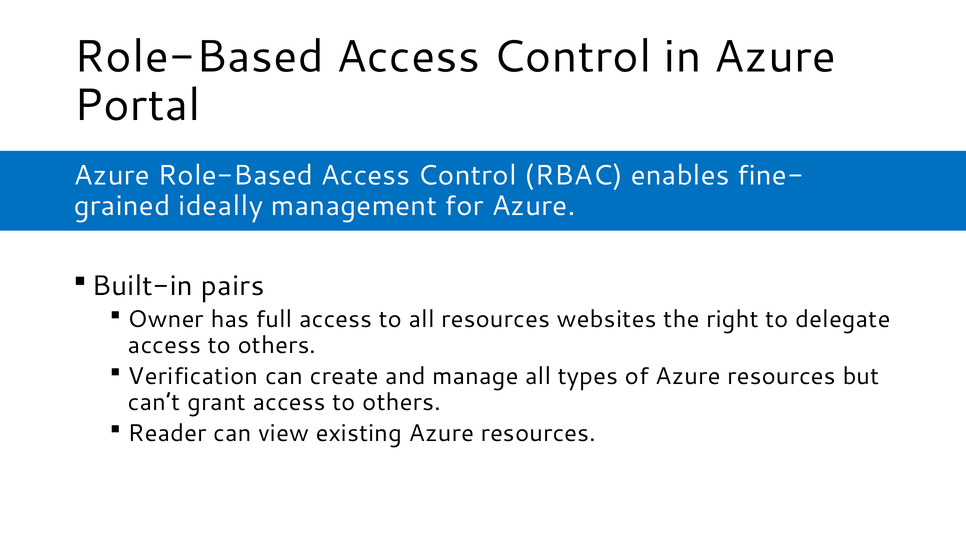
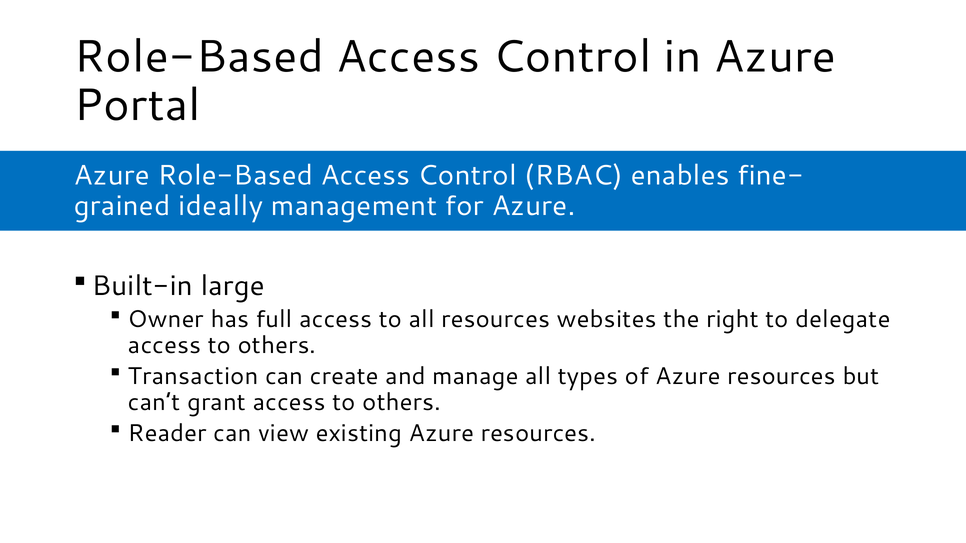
pairs: pairs -> large
Verification: Verification -> Transaction
